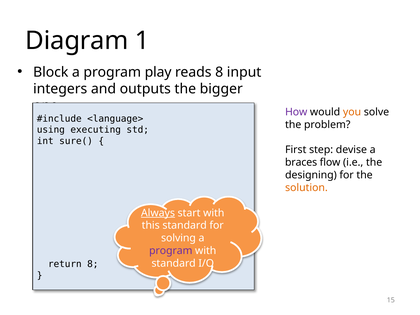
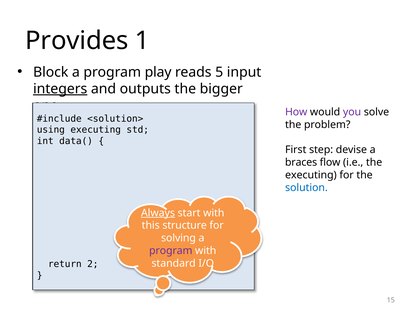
Diagram: Diagram -> Provides
reads 8: 8 -> 5
integers underline: none -> present
you colour: orange -> purple
<language>: <language> -> <solution>
sure(: sure( -> data(
designing at (311, 175): designing -> executing
solution colour: orange -> blue
this standard: standard -> structure
return 8: 8 -> 2
